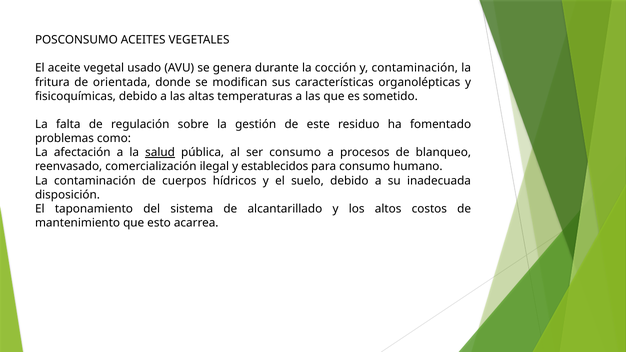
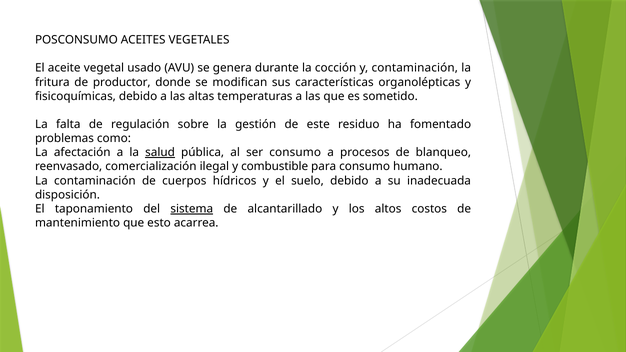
orientada: orientada -> productor
establecidos: establecidos -> combustible
sistema underline: none -> present
